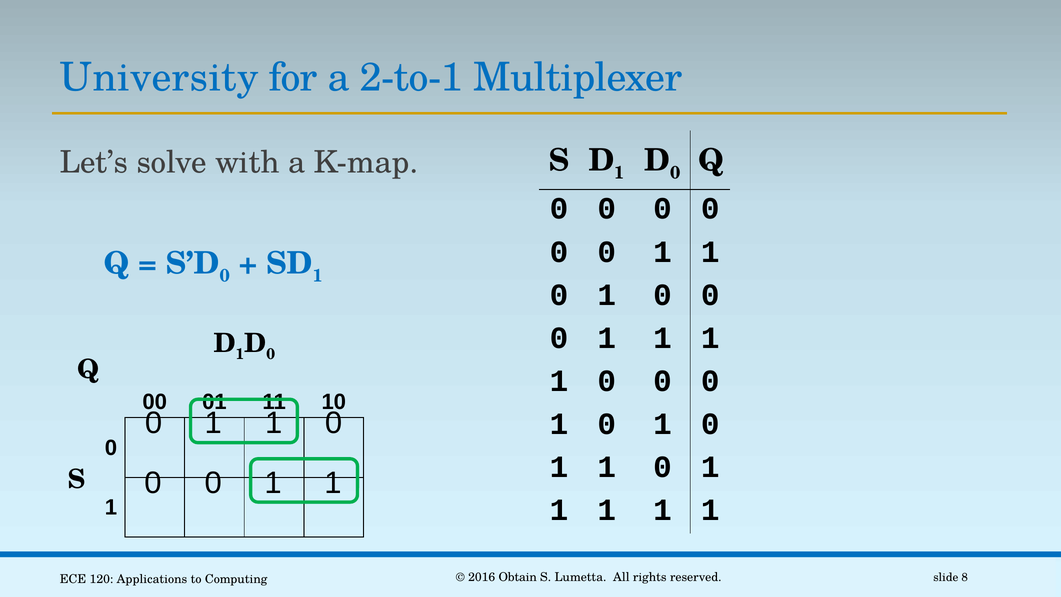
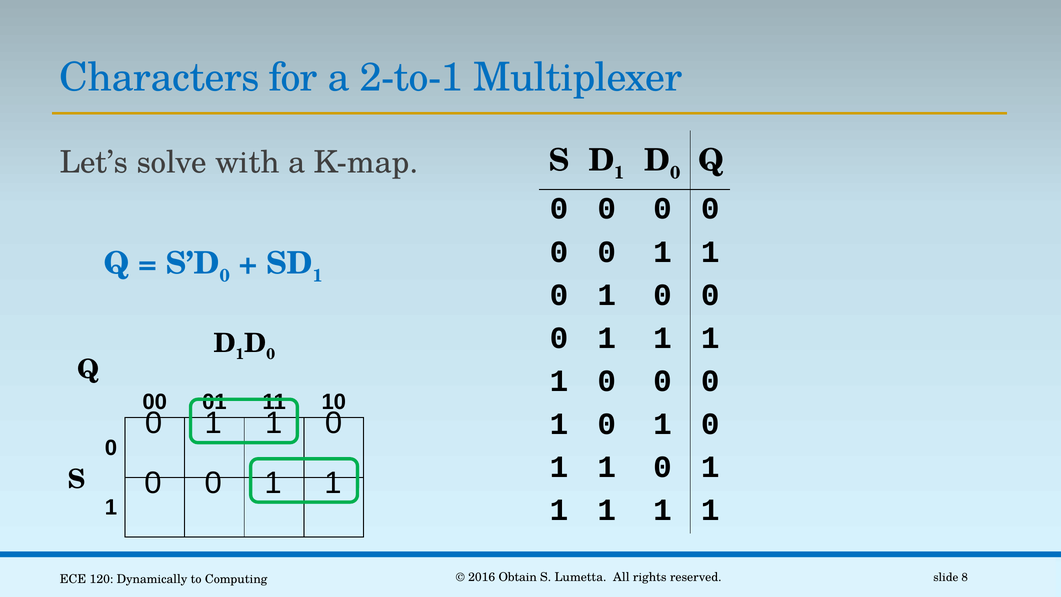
University: University -> Characters
Applications: Applications -> Dynamically
